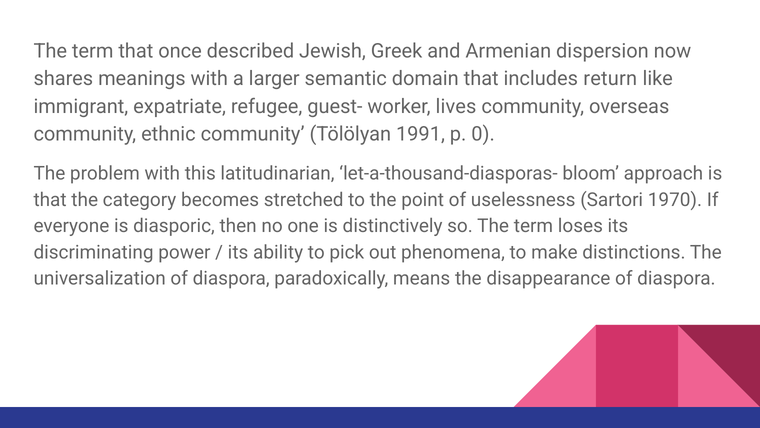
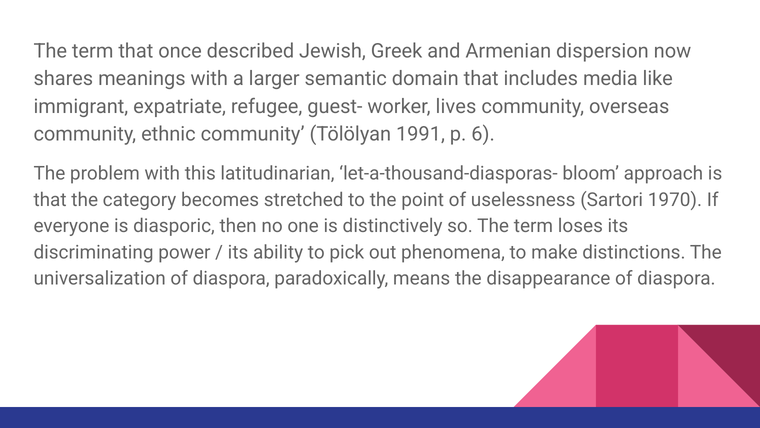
return: return -> media
0: 0 -> 6
